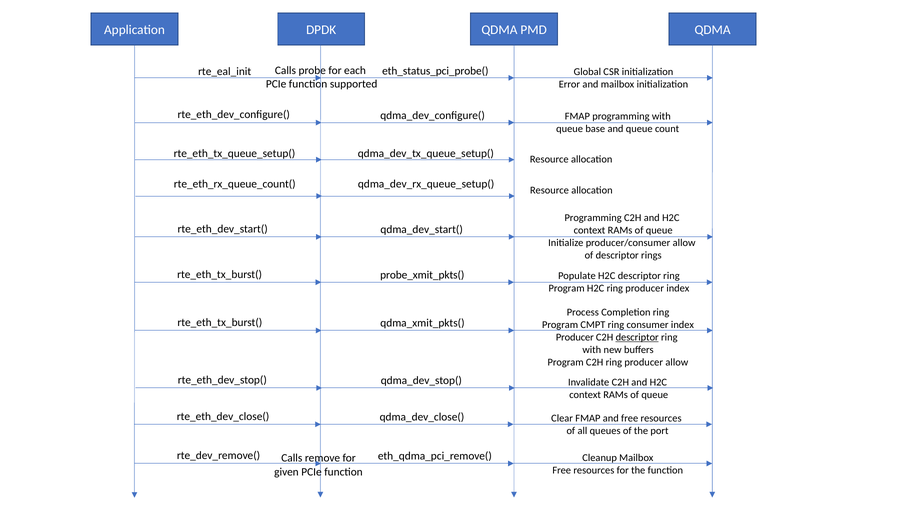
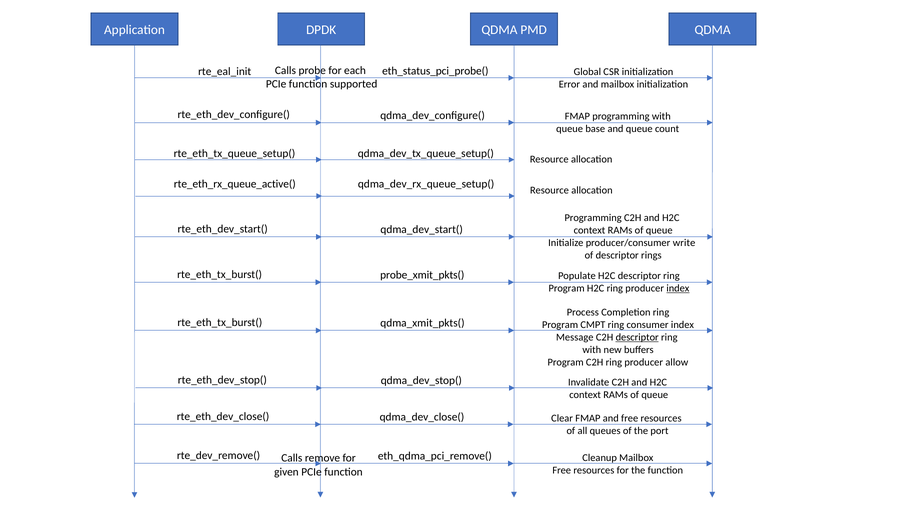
rte_eth_rx_queue_count(: rte_eth_rx_queue_count( -> rte_eth_rx_queue_active(
producer/consumer allow: allow -> write
index at (678, 288) underline: none -> present
Producer at (575, 337): Producer -> Message
